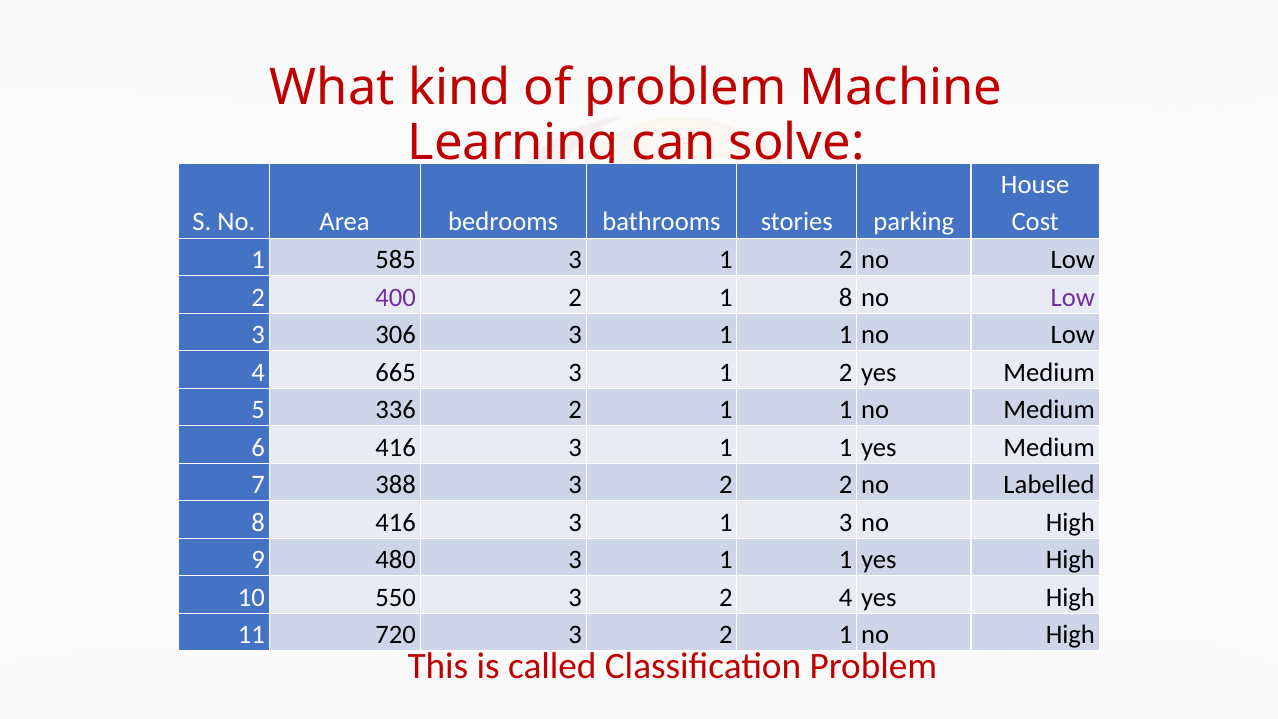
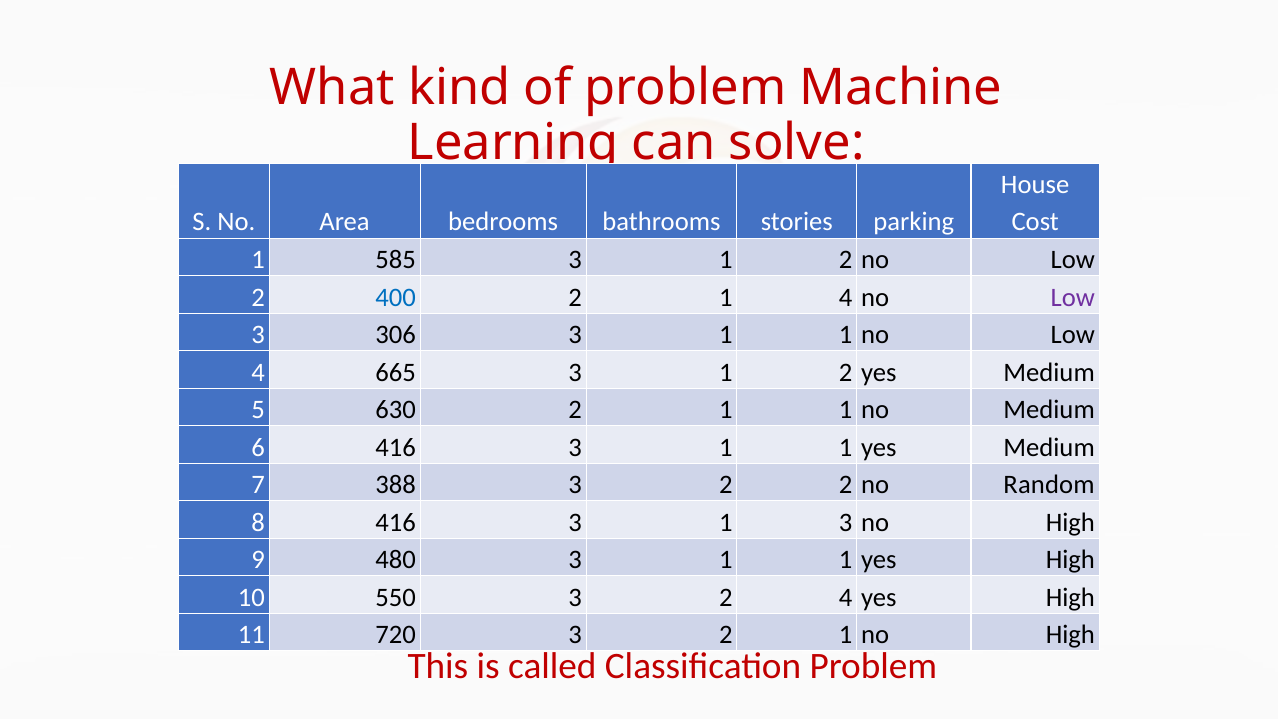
400 colour: purple -> blue
1 8: 8 -> 4
336: 336 -> 630
Labelled: Labelled -> Random
